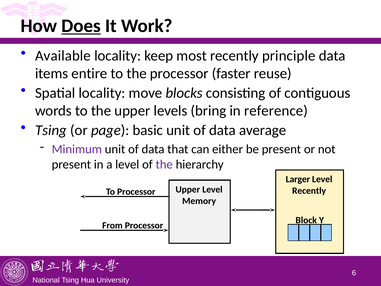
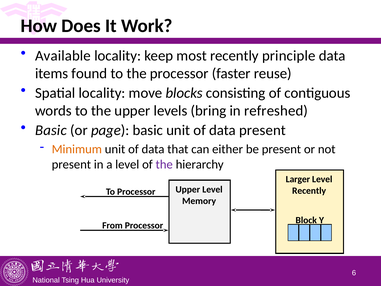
Does underline: present -> none
entire: entire -> found
reference: reference -> refreshed
Tsing at (51, 130): Tsing -> Basic
data average: average -> present
Minimum colour: purple -> orange
